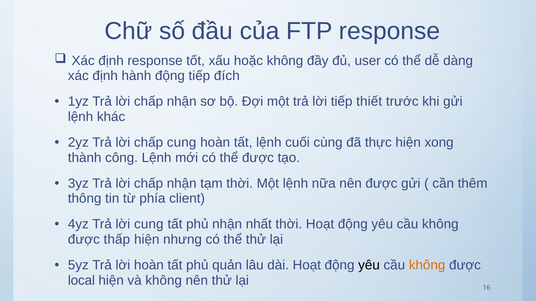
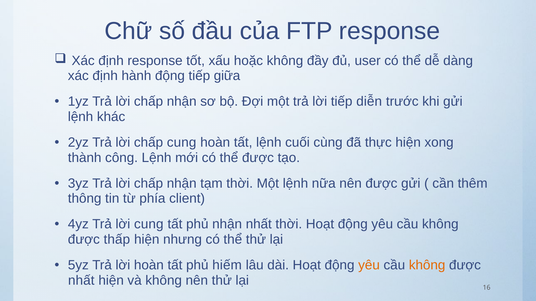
đích: đích -> giữa
thiết: thiết -> diễn
quản: quản -> hiếm
yêu at (369, 266) colour: black -> orange
local at (81, 281): local -> nhất
